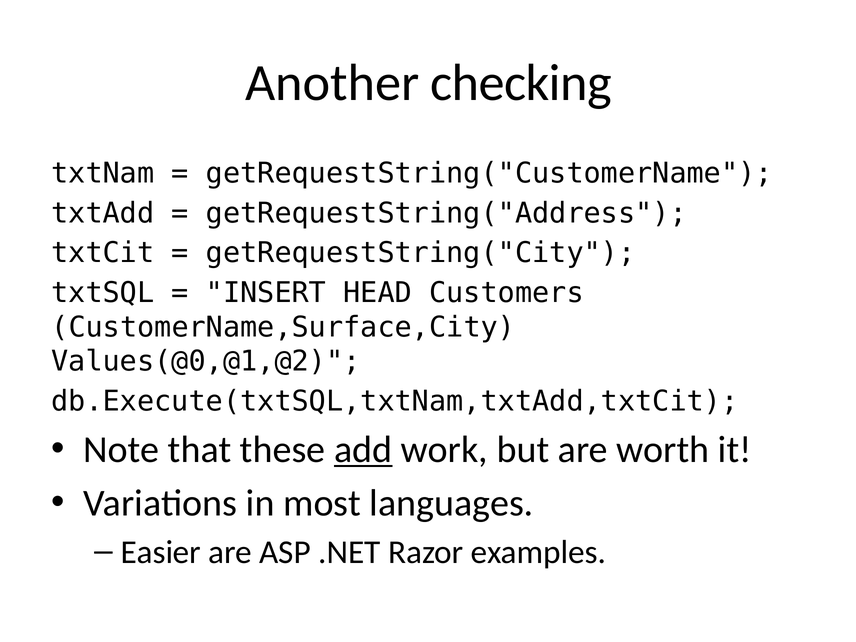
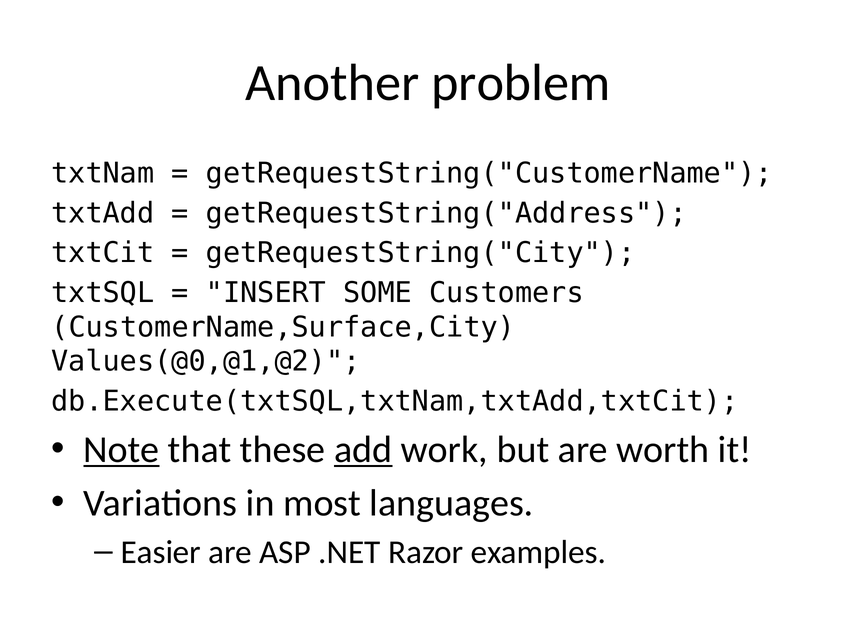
checking: checking -> problem
HEAD: HEAD -> SOME
Note underline: none -> present
